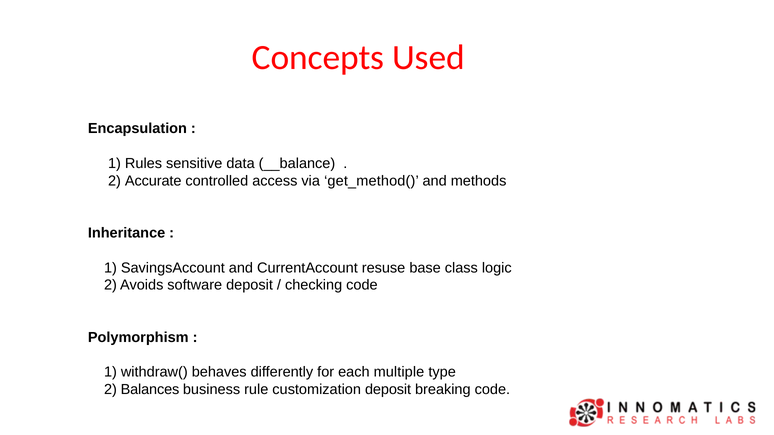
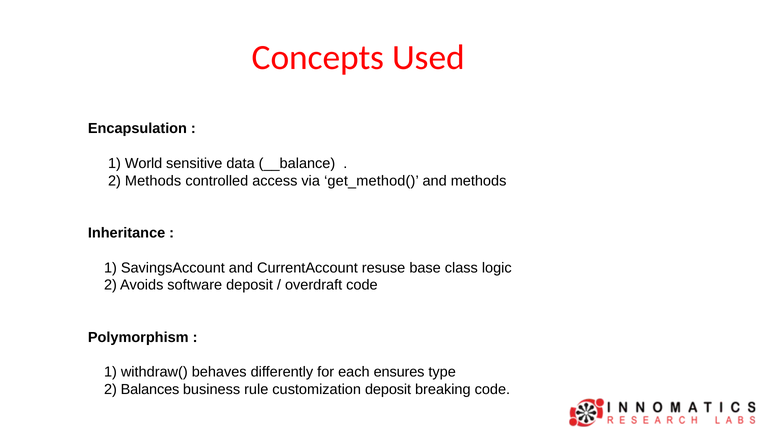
Rules: Rules -> World
2 Accurate: Accurate -> Methods
checking: checking -> overdraft
multiple: multiple -> ensures
